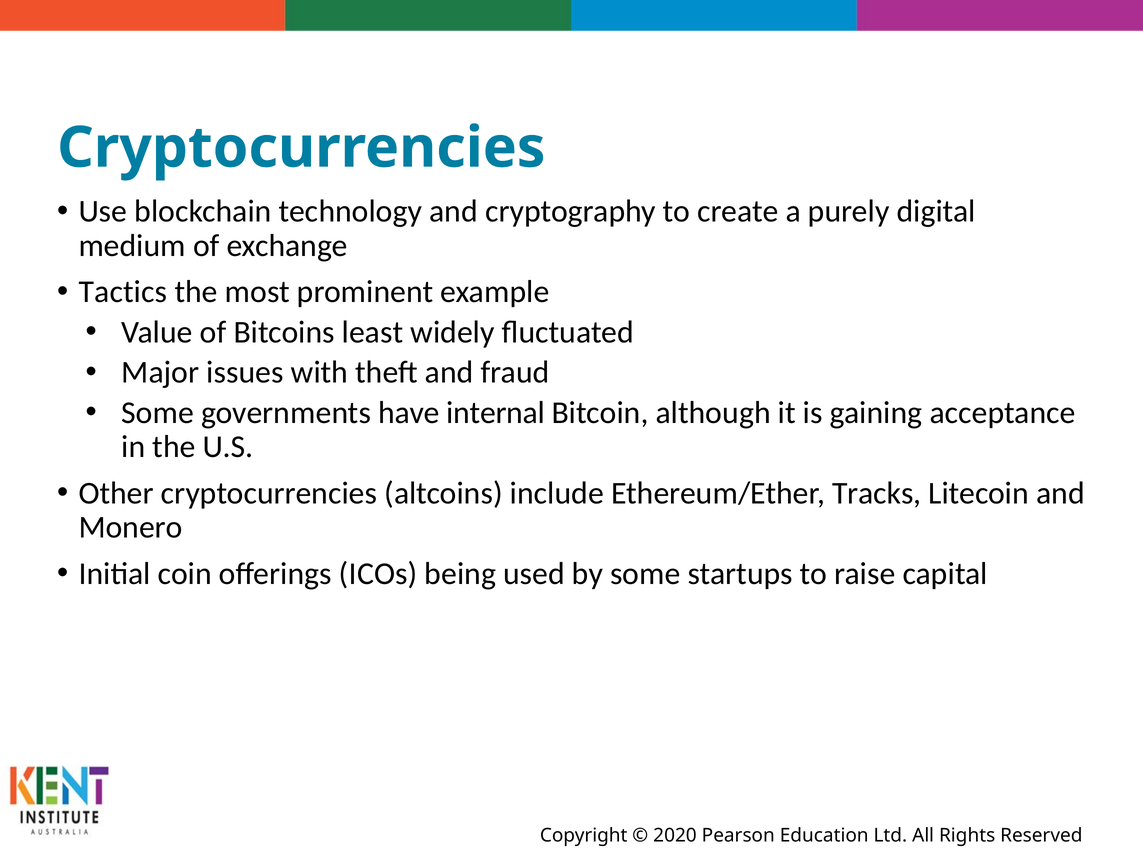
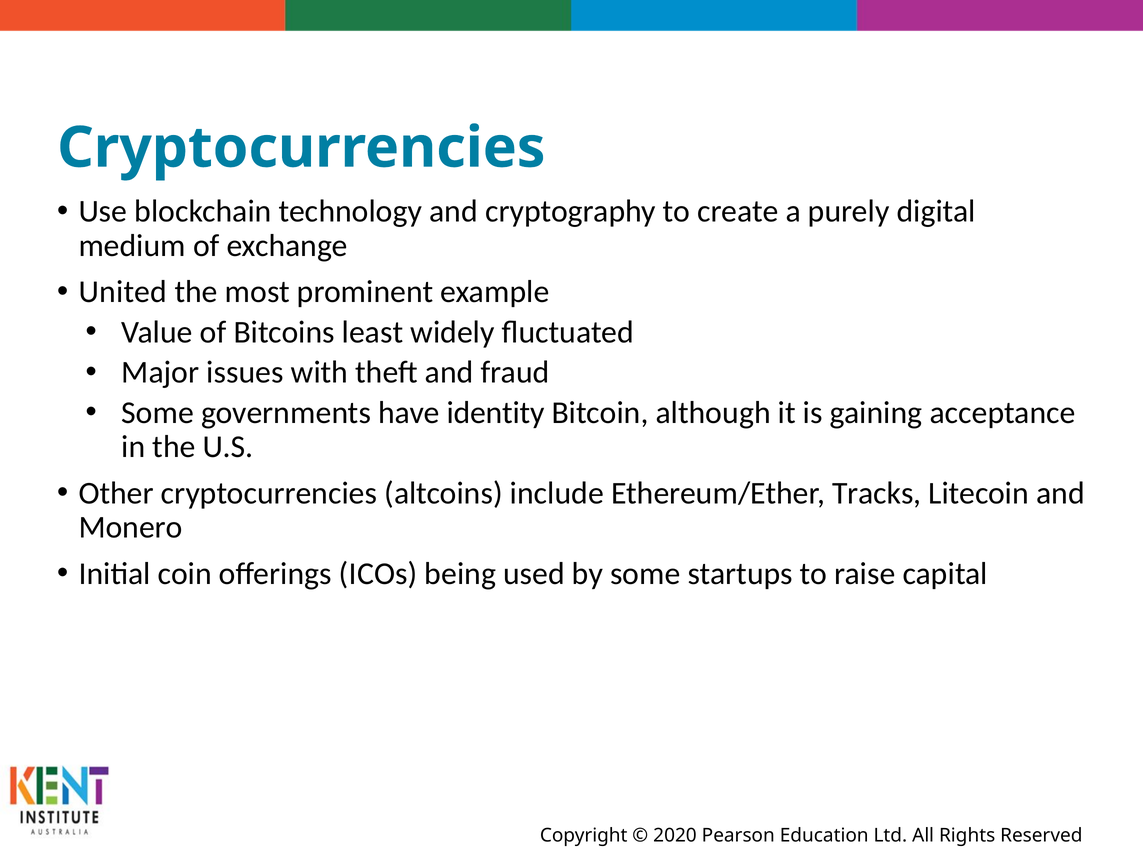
Tactics: Tactics -> United
internal: internal -> identity
